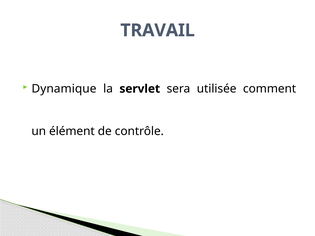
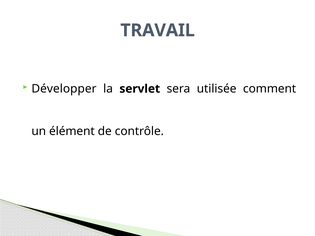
Dynamique: Dynamique -> Développer
